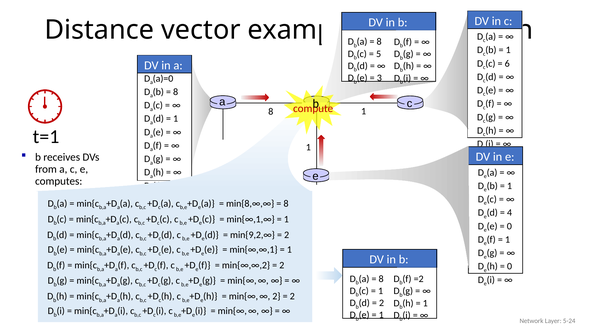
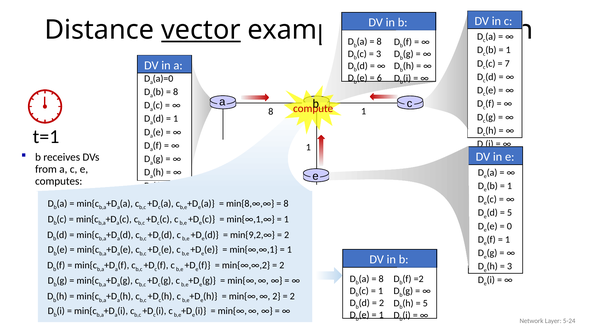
vector underline: none -> present
5 at (379, 54): 5 -> 3
6: 6 -> 7
3: 3 -> 6
4 at (510, 213): 4 -> 5
0 at (510, 267): 0 -> 3
1 at (425, 304): 1 -> 5
